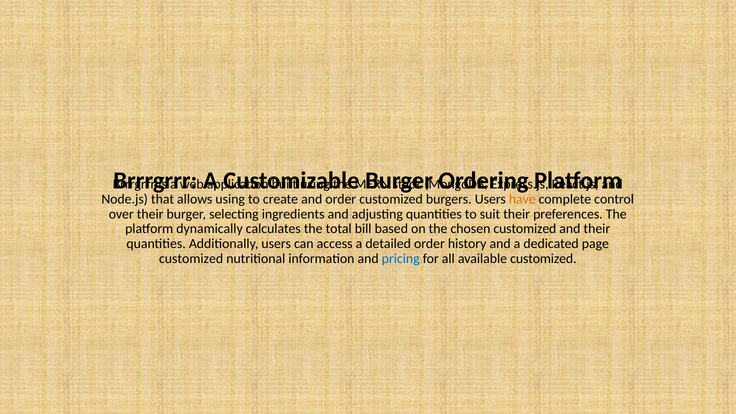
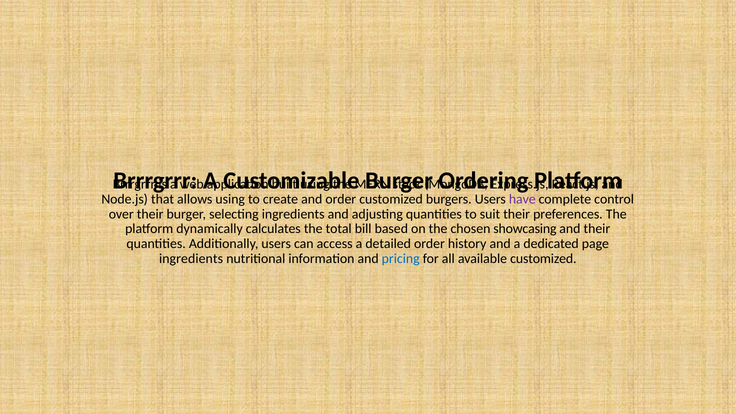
have colour: orange -> purple
chosen customized: customized -> showcasing
customized at (191, 259): customized -> ingredients
